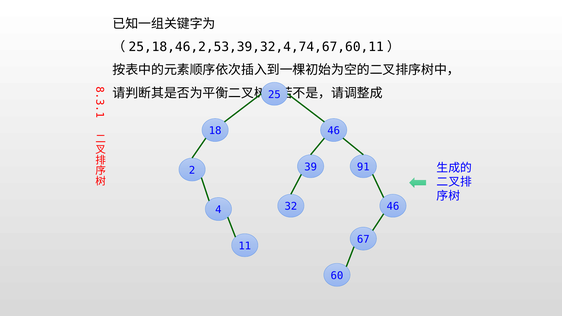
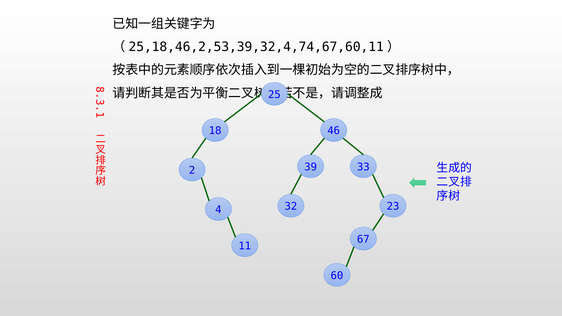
91: 91 -> 33
32 46: 46 -> 23
